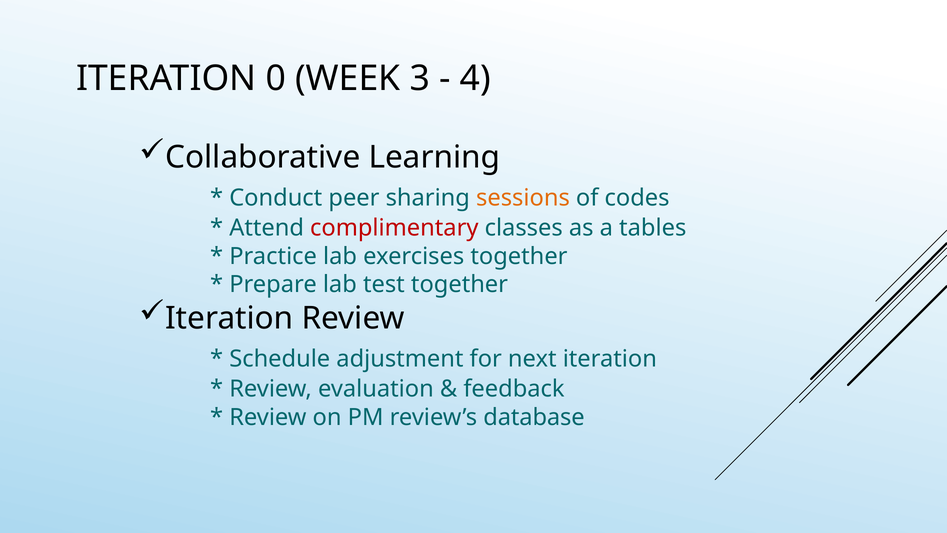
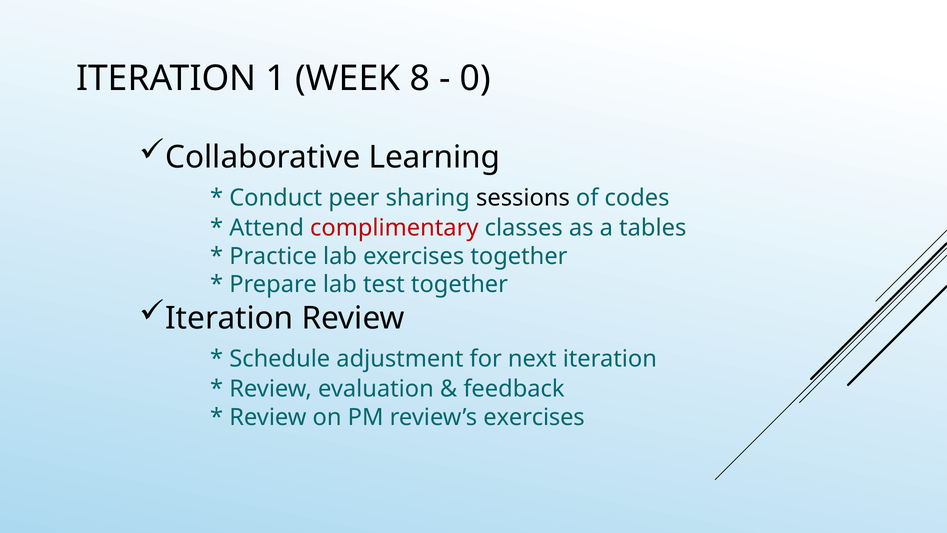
0: 0 -> 1
3: 3 -> 8
4: 4 -> 0
sessions colour: orange -> black
review’s database: database -> exercises
